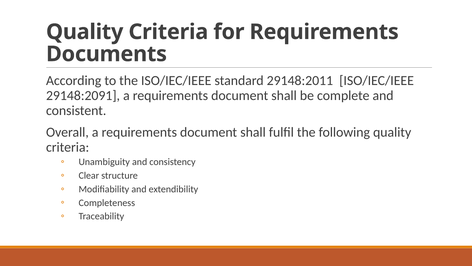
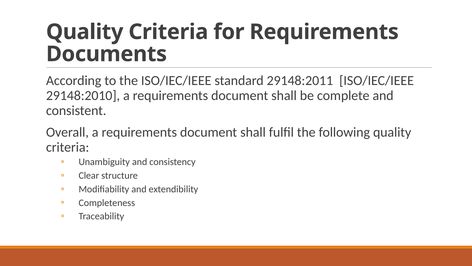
29148:2091: 29148:2091 -> 29148:2010
